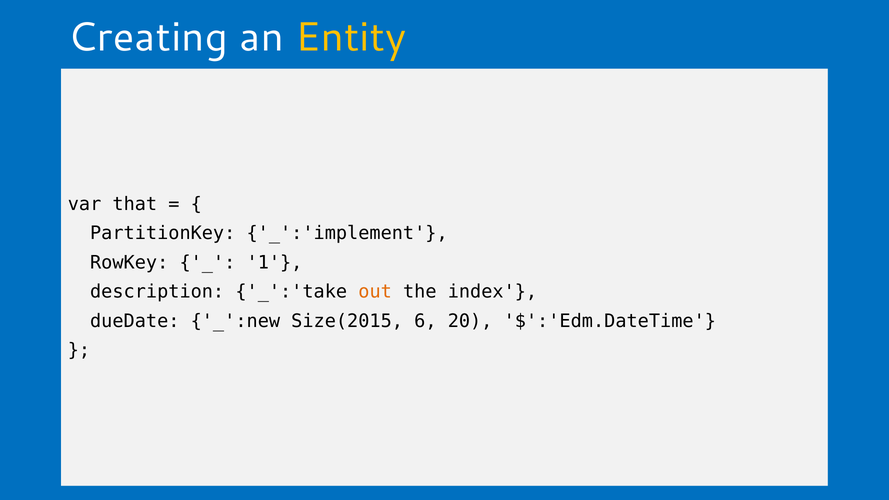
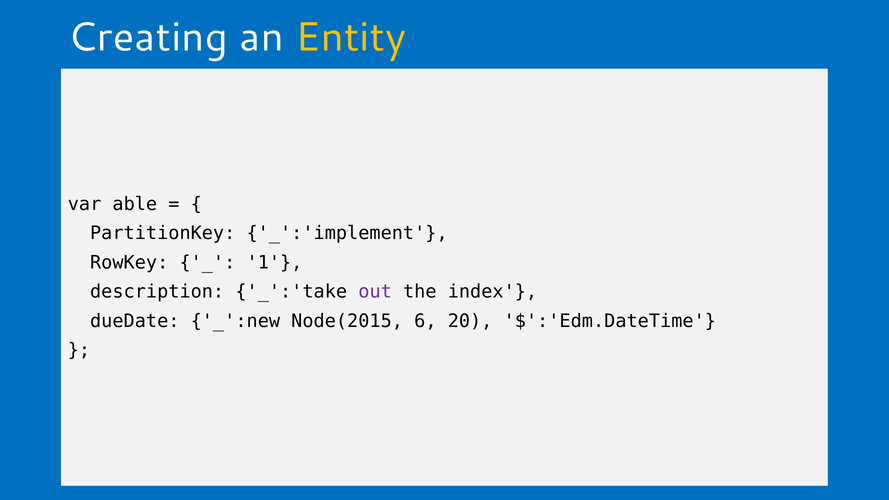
that: that -> able
out colour: orange -> purple
Size(2015: Size(2015 -> Node(2015
